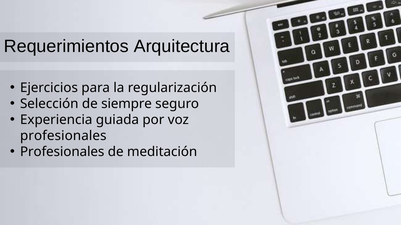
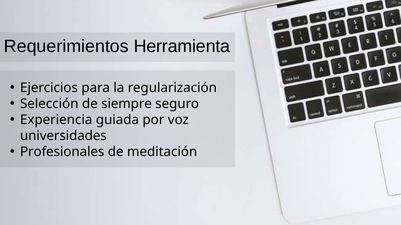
Arquitectura: Arquitectura -> Herramienta
profesionales at (63, 136): profesionales -> universidades
